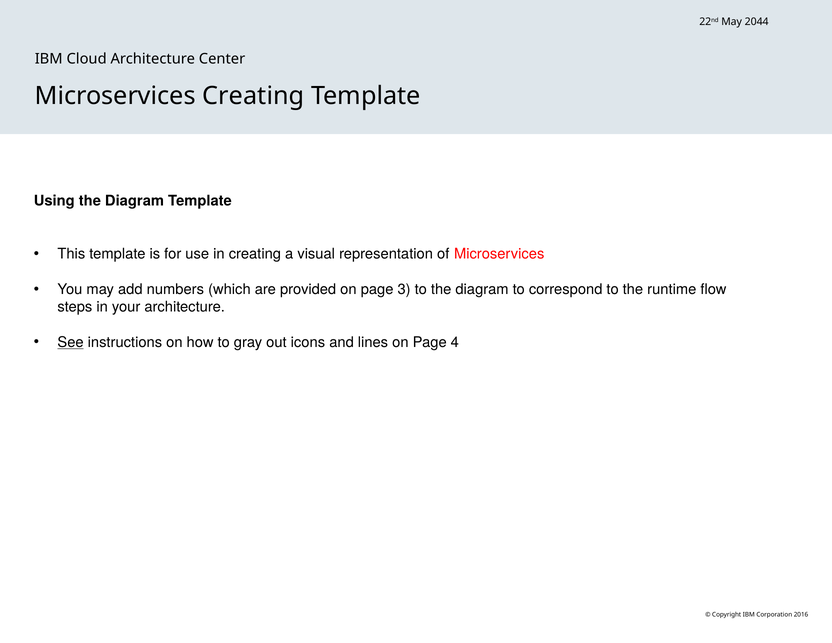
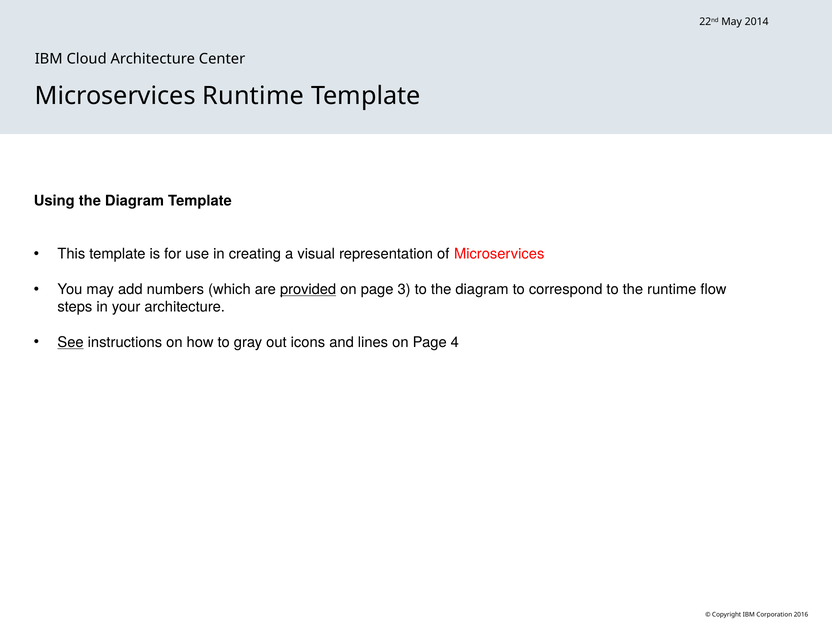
2044: 2044 -> 2014
Microservices Creating: Creating -> Runtime
provided underline: none -> present
